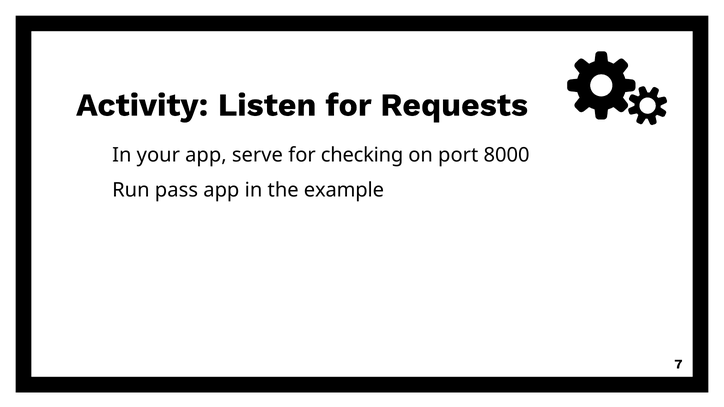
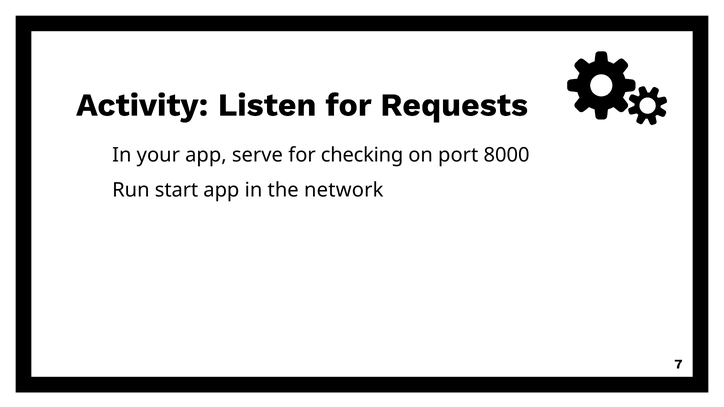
pass: pass -> start
example: example -> network
